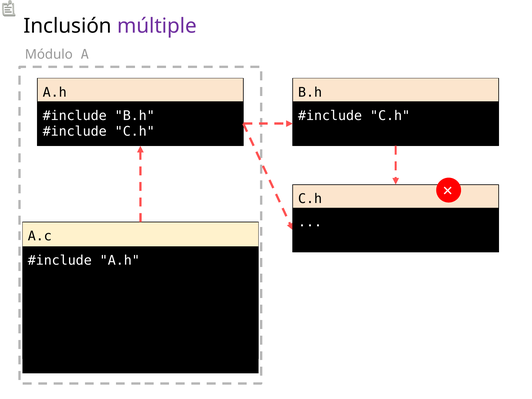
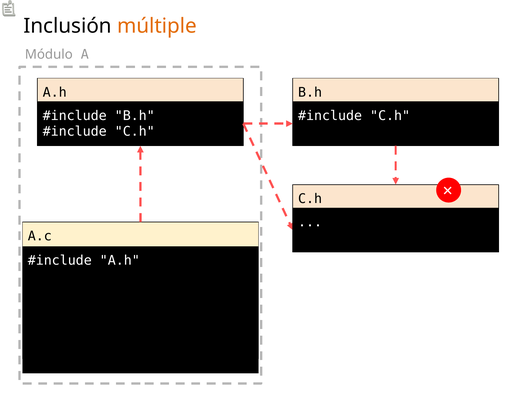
múltiple colour: purple -> orange
